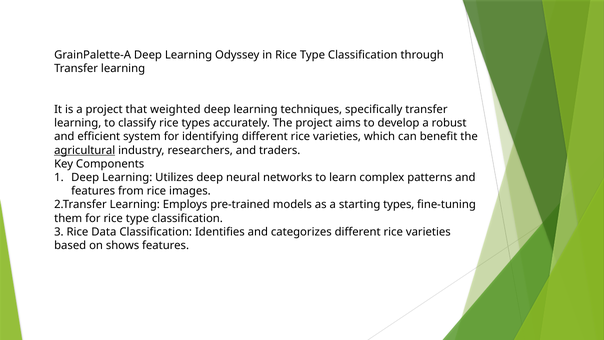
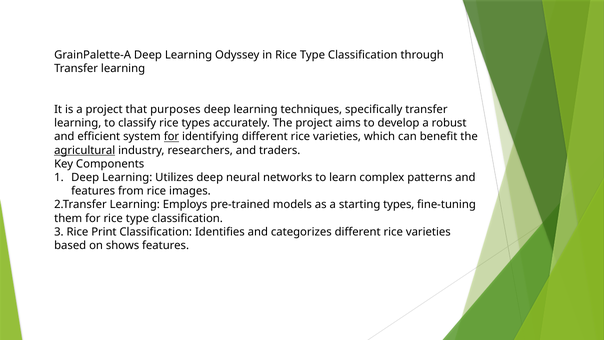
weighted: weighted -> purposes
for at (171, 137) underline: none -> present
Data: Data -> Print
